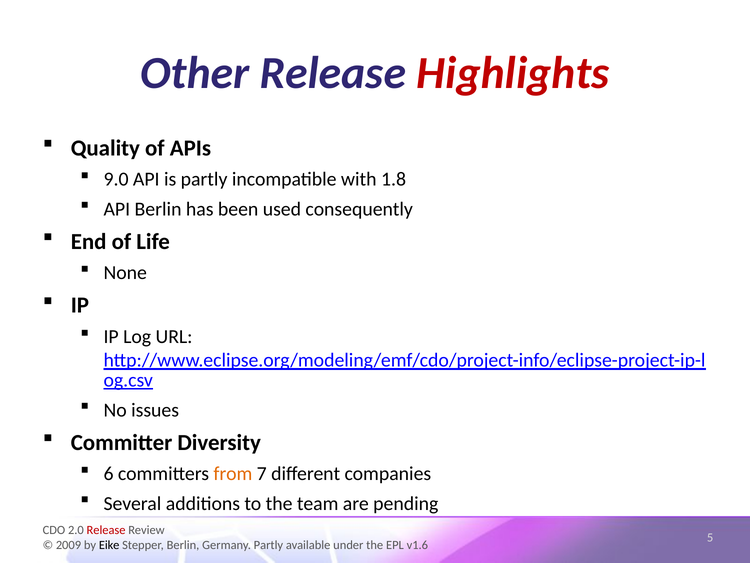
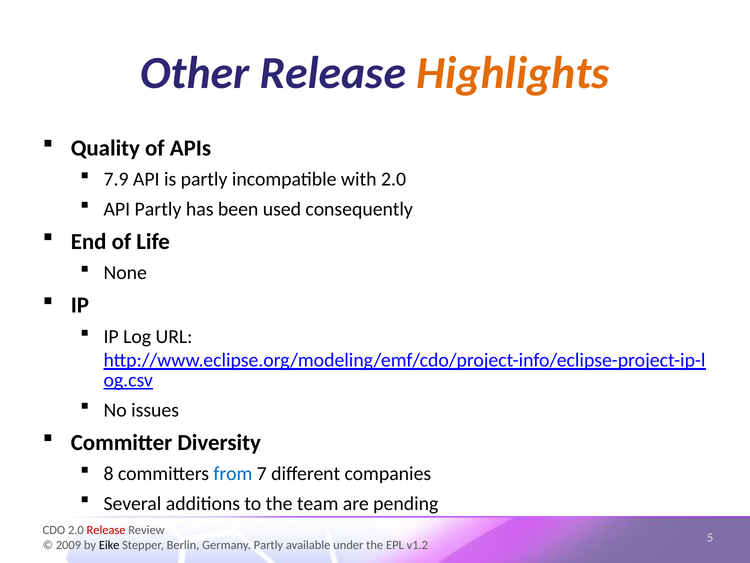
Highlights colour: red -> orange
9.0: 9.0 -> 7.9
with 1.8: 1.8 -> 2.0
API Berlin: Berlin -> Partly
6: 6 -> 8
from colour: orange -> blue
v1.6: v1.6 -> v1.2
